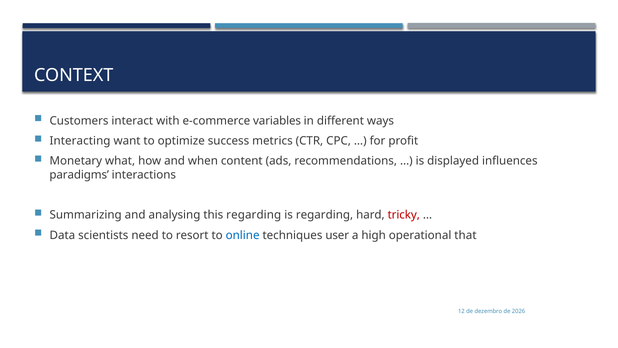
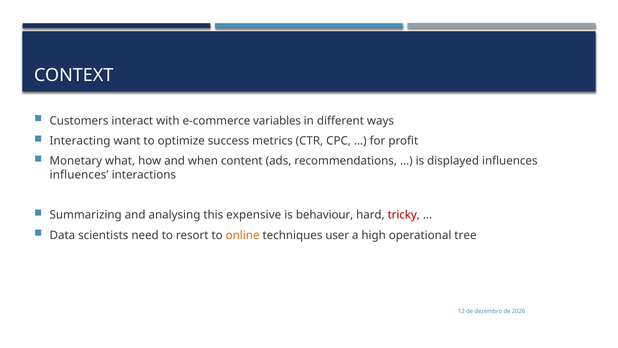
paradigms at (79, 175): paradigms -> influences
this regarding: regarding -> expensive
is regarding: regarding -> behaviour
online colour: blue -> orange
that: that -> tree
